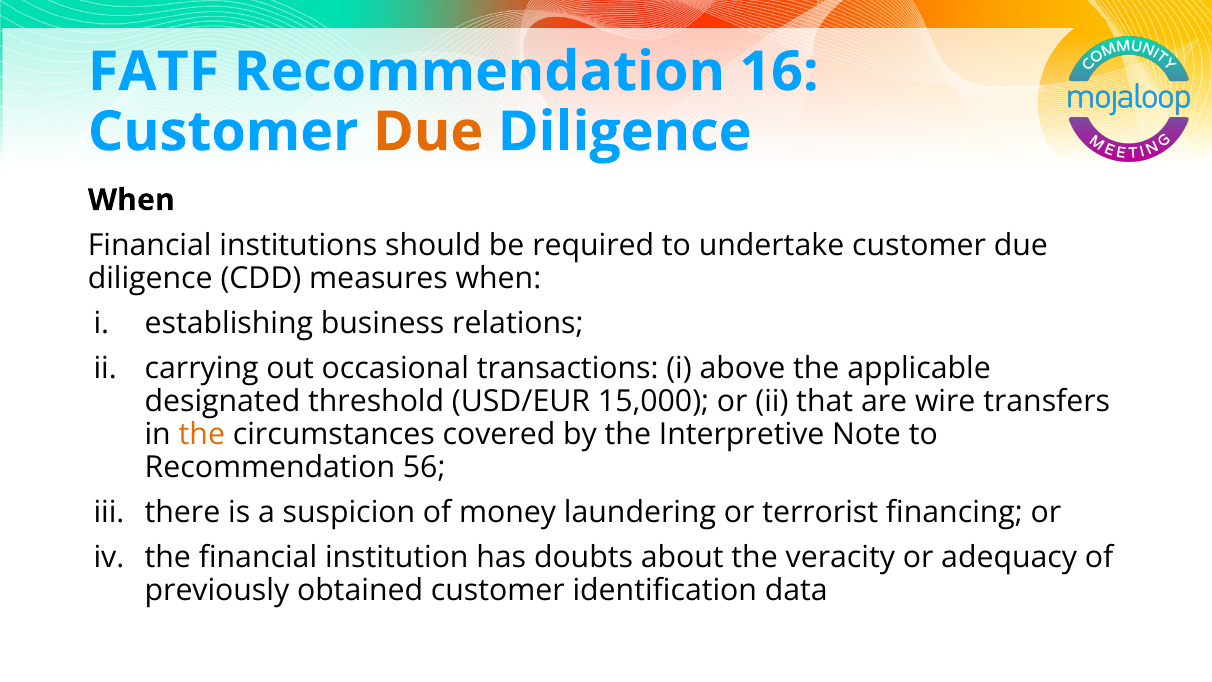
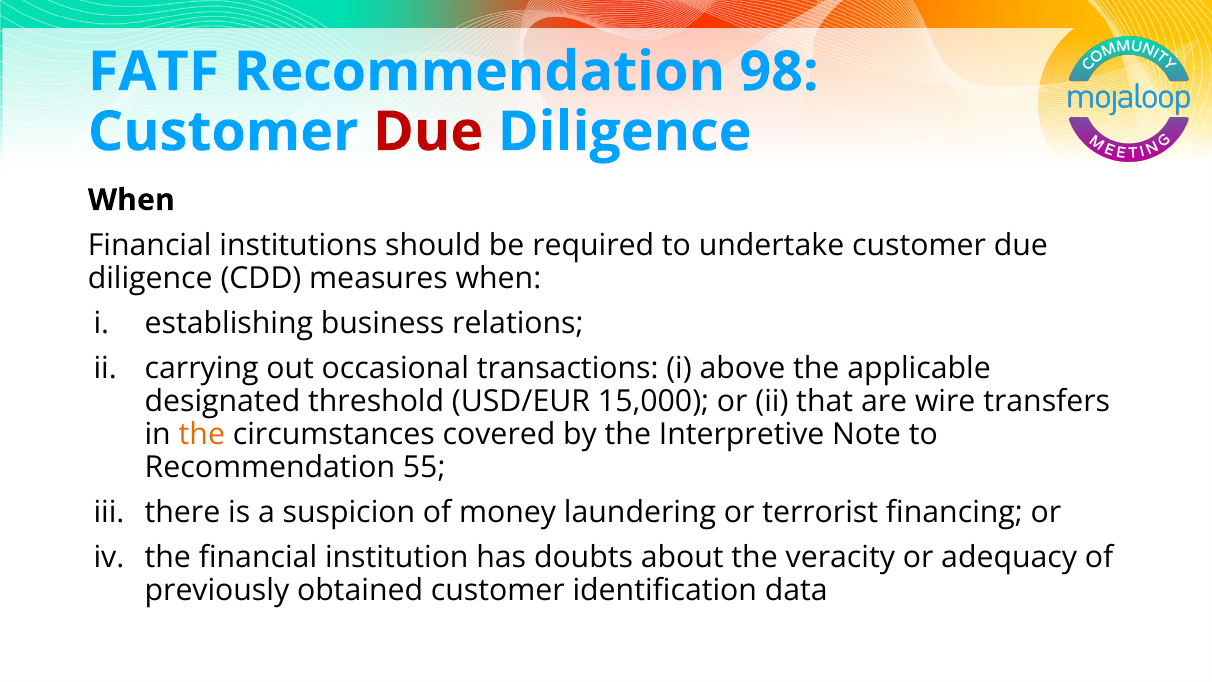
16: 16 -> 98
Due at (428, 132) colour: orange -> red
56: 56 -> 55
